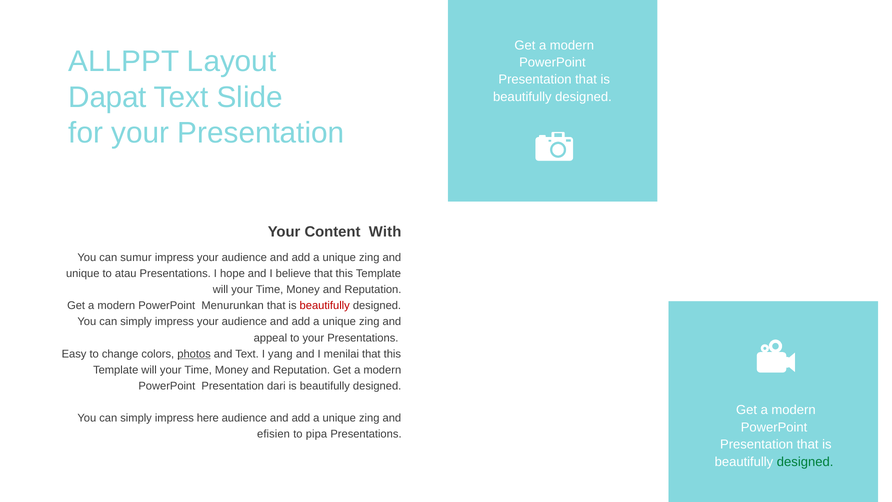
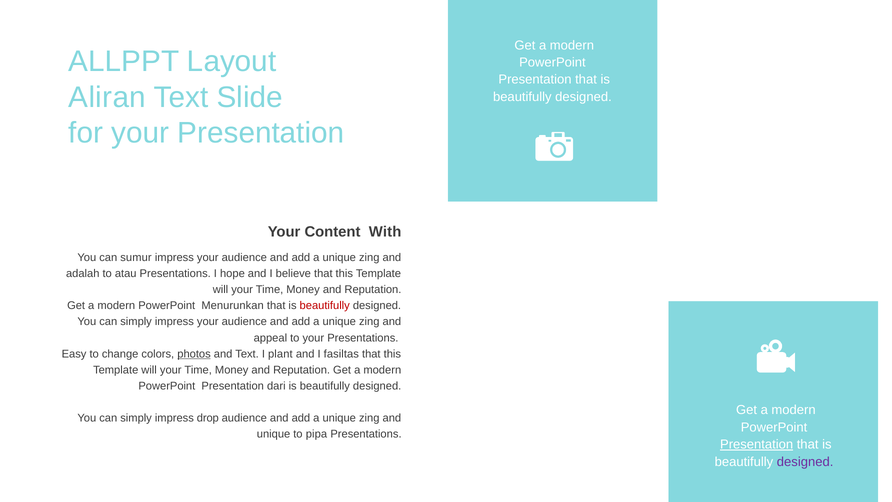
Dapat: Dapat -> Aliran
unique at (83, 274): unique -> adalah
yang: yang -> plant
menilai: menilai -> fasiltas
here: here -> drop
efisien at (274, 434): efisien -> unique
Presentation at (757, 444) underline: none -> present
designed at (805, 461) colour: green -> purple
